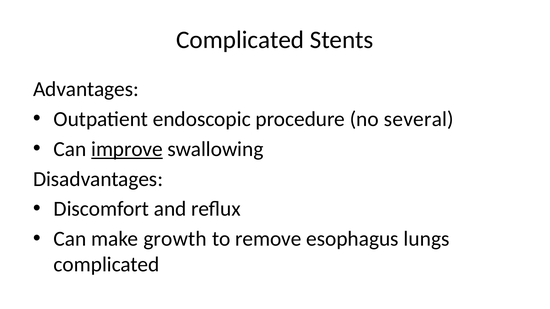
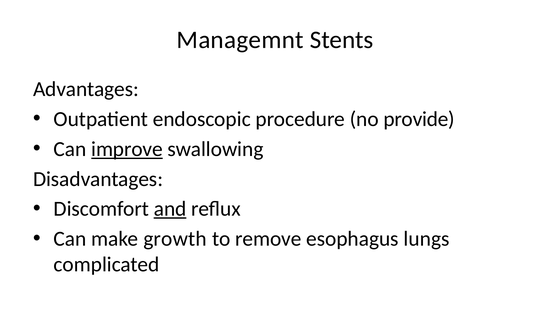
Complicated at (240, 40): Complicated -> Managemnt
several: several -> provide
and underline: none -> present
